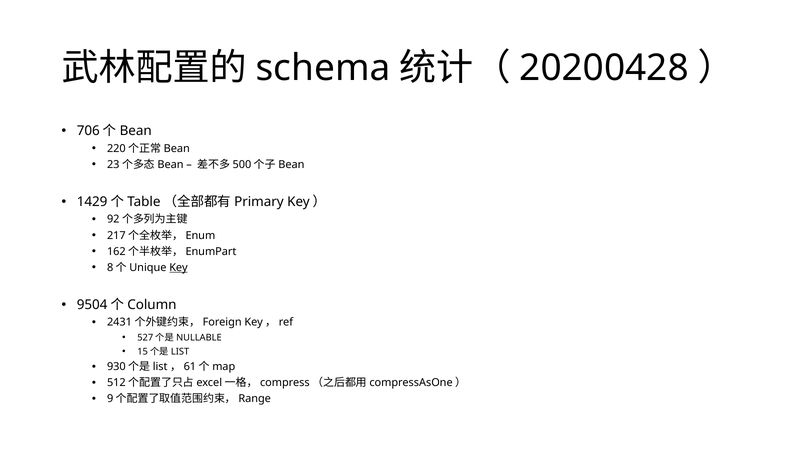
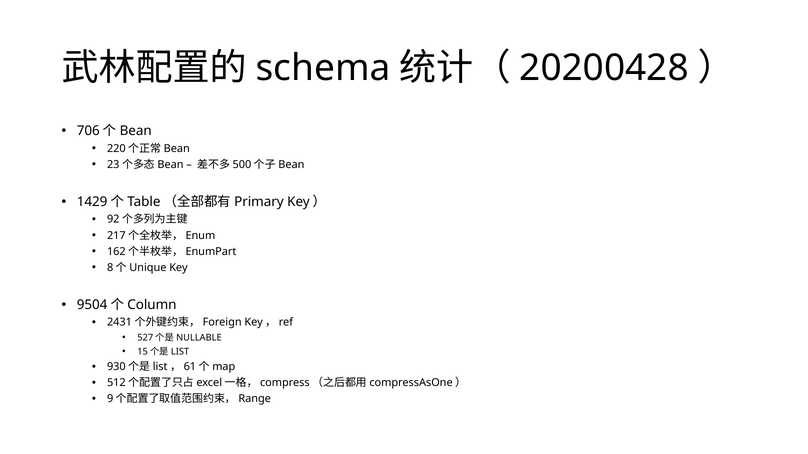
Key underline: present -> none
